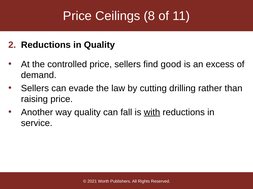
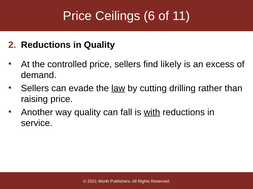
8: 8 -> 6
good: good -> likely
law underline: none -> present
